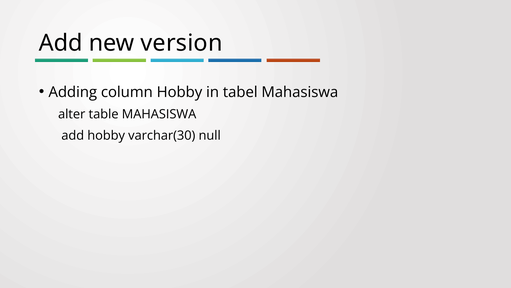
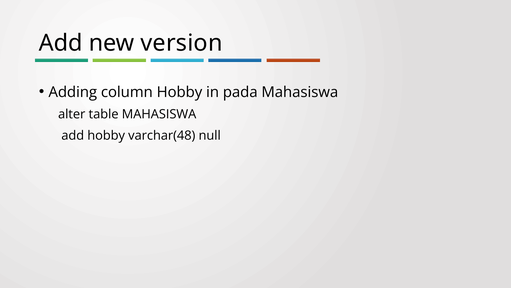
tabel: tabel -> pada
varchar(30: varchar(30 -> varchar(48
